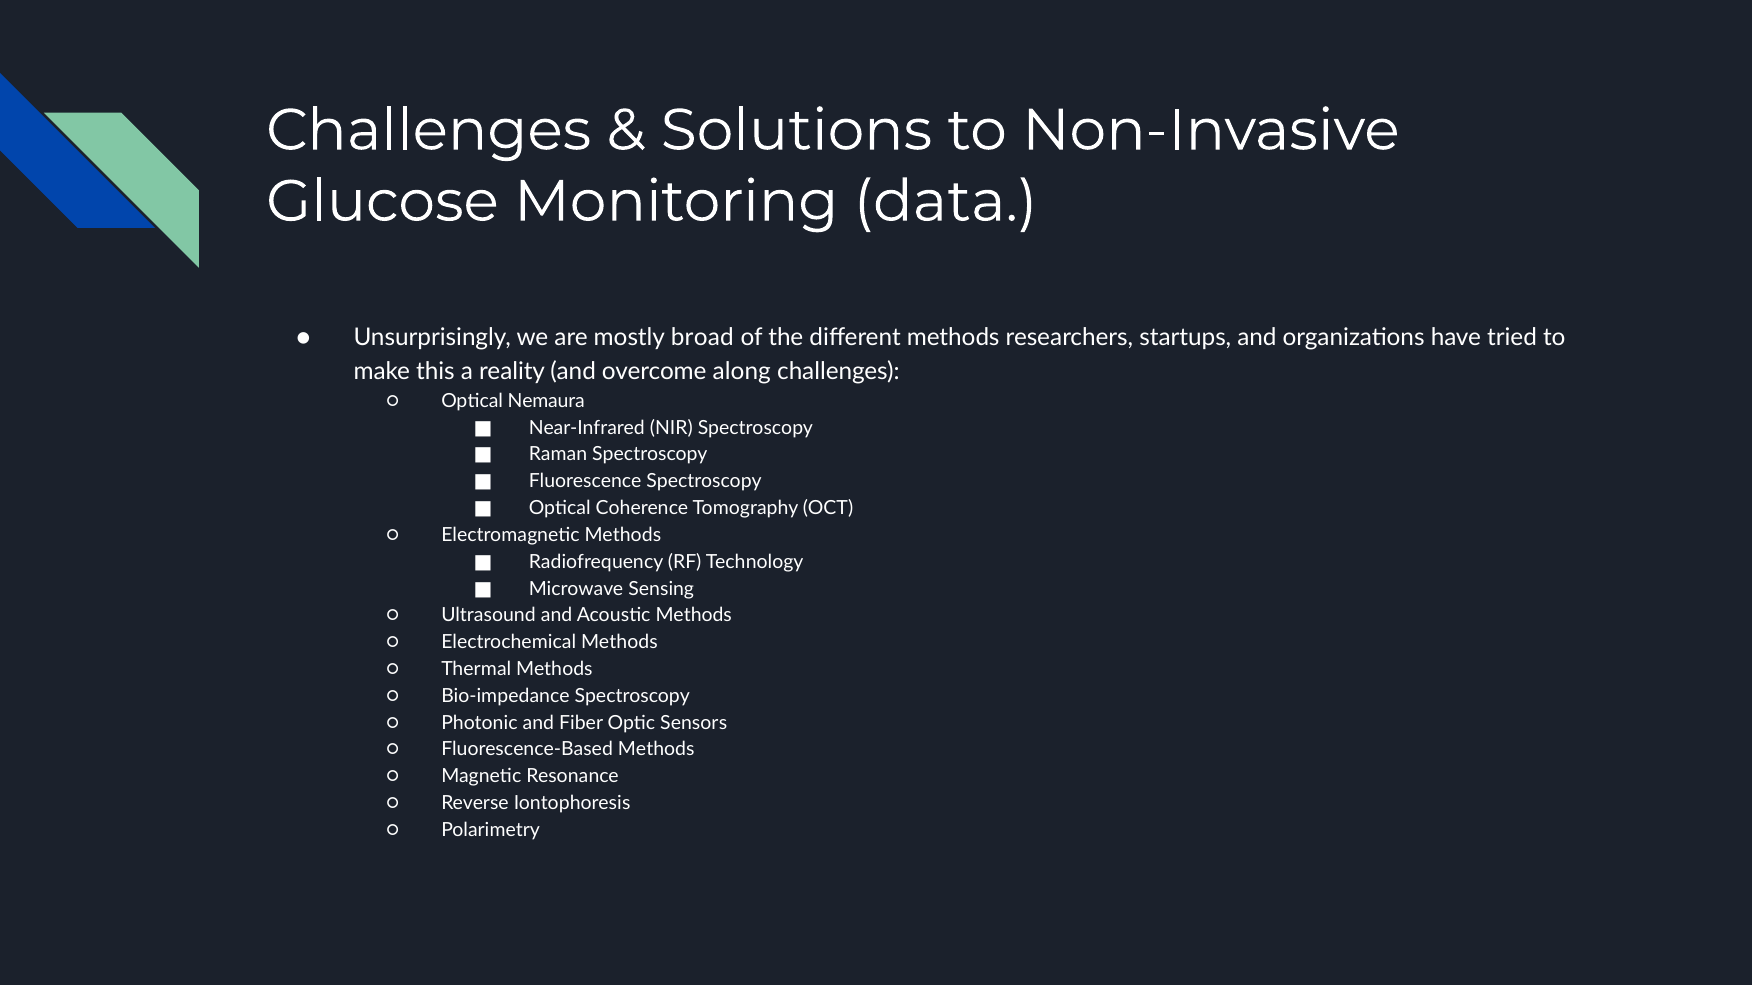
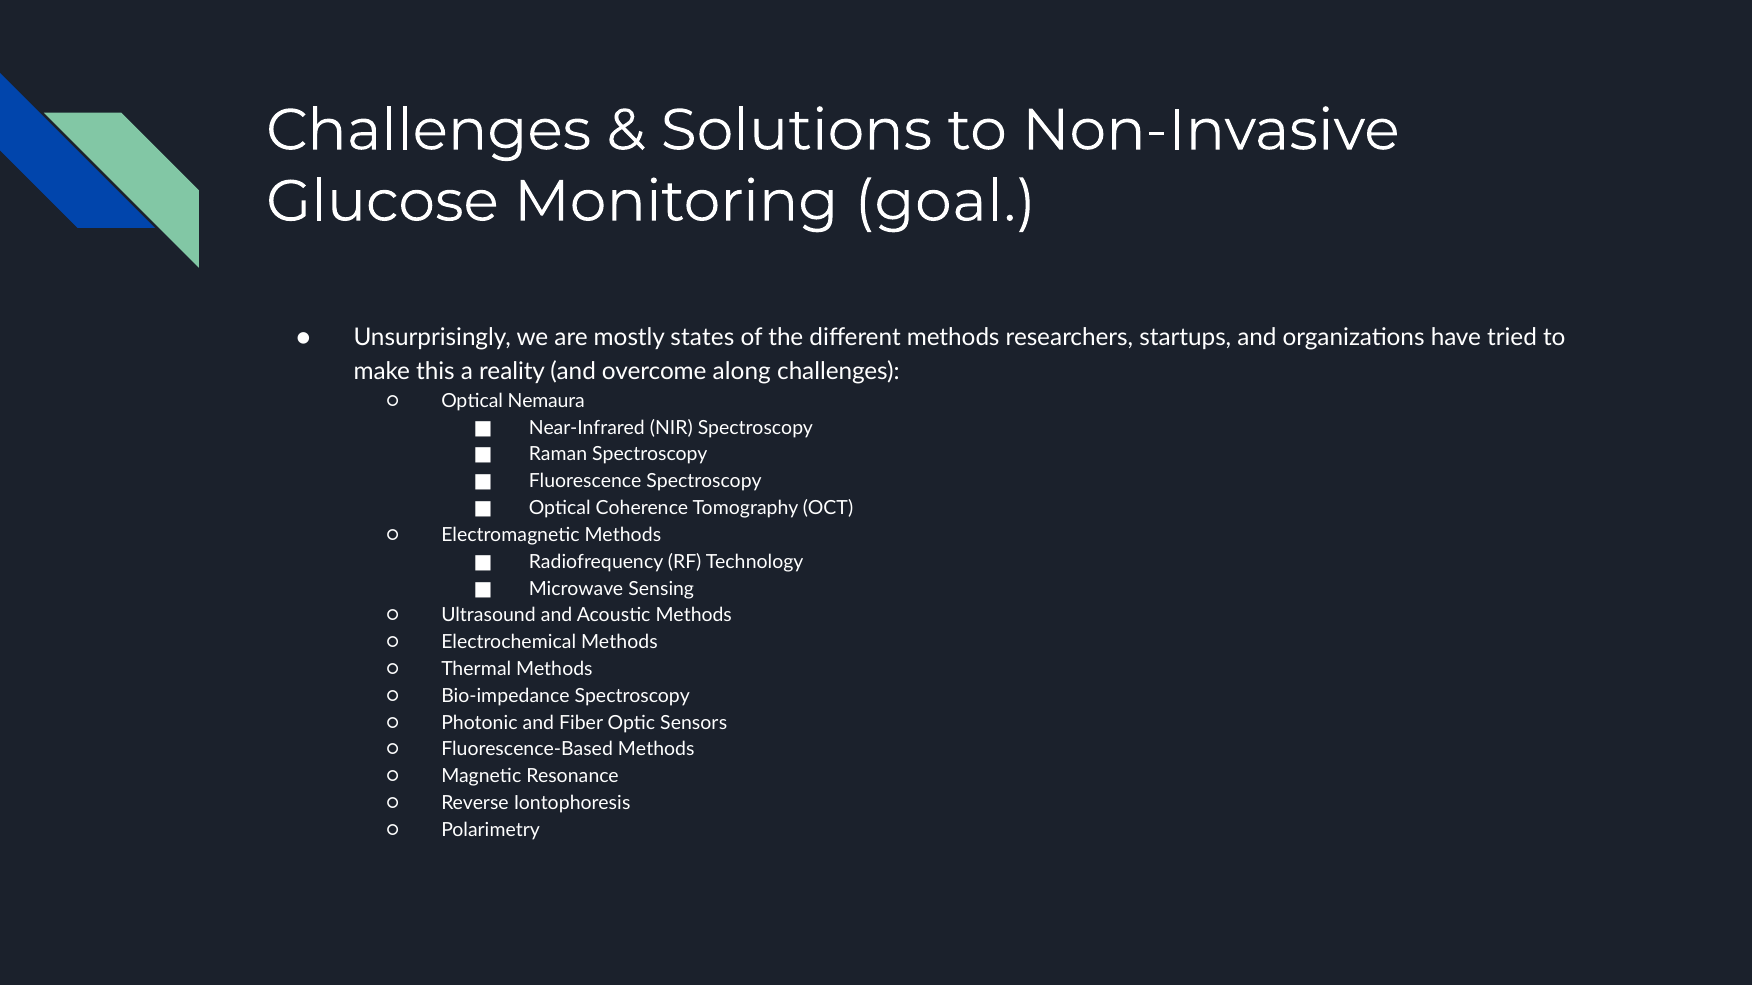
data: data -> goal
broad: broad -> states
